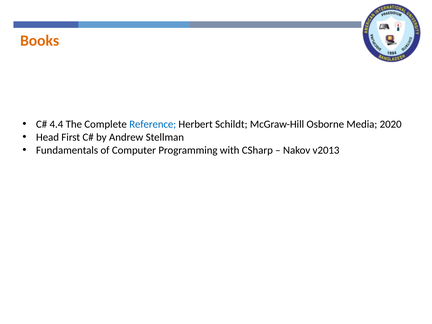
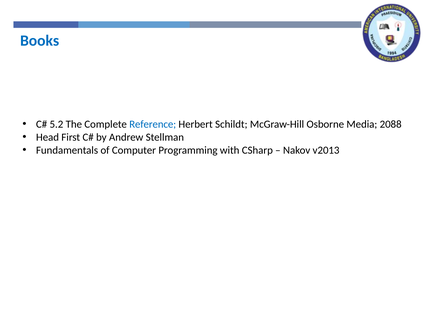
Books colour: orange -> blue
4.4: 4.4 -> 5.2
2020: 2020 -> 2088
